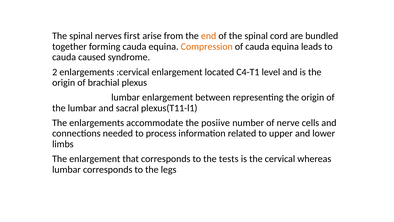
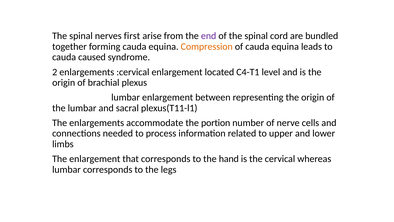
end colour: orange -> purple
posiive: posiive -> portion
tests: tests -> hand
